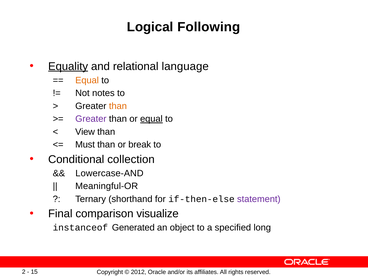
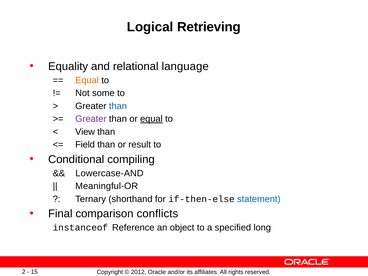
Following: Following -> Retrieving
Equality underline: present -> none
notes: notes -> some
than at (118, 106) colour: orange -> blue
Must: Must -> Field
break: break -> result
collection: collection -> compiling
statement colour: purple -> blue
visualize: visualize -> conflicts
Generated: Generated -> Reference
